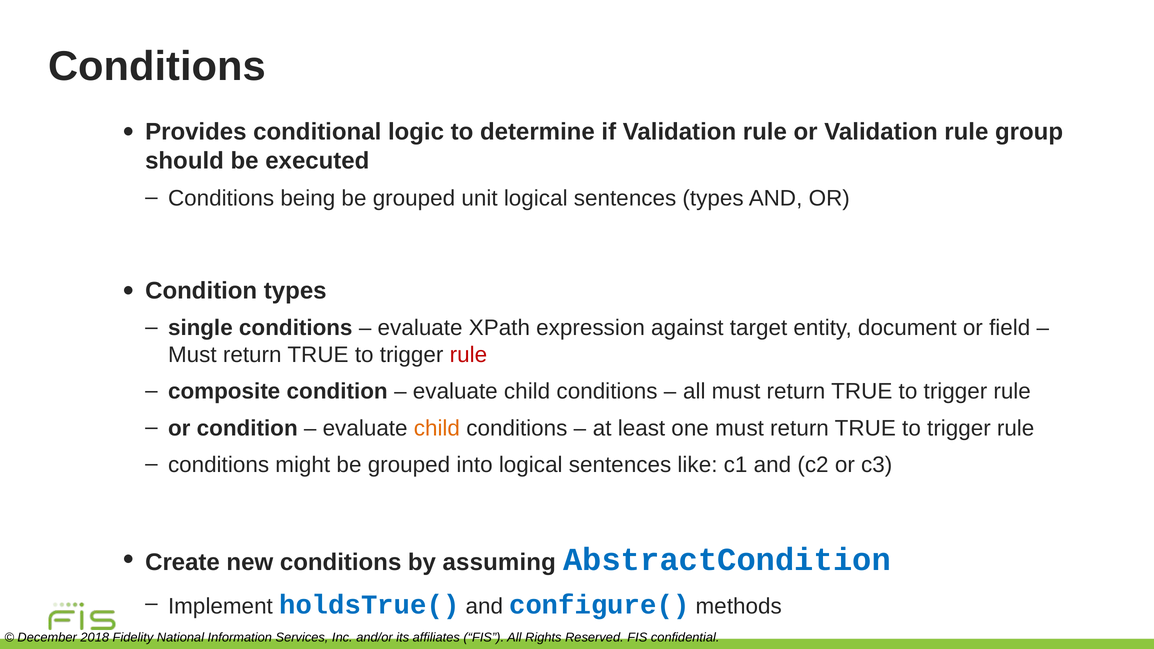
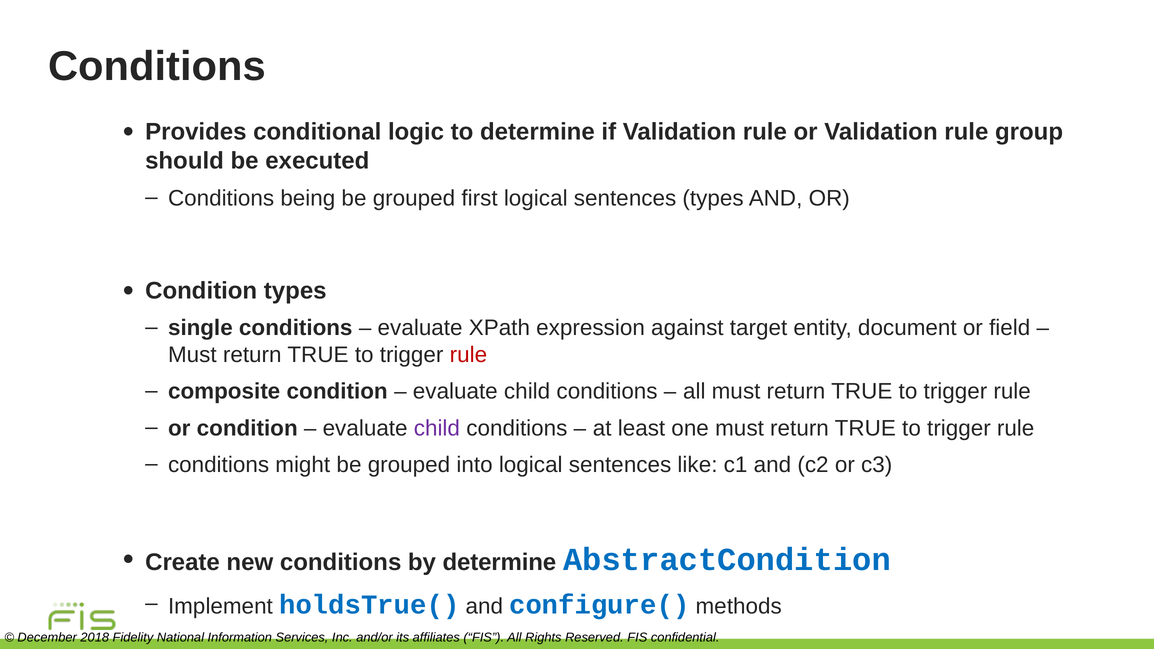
unit: unit -> first
child at (437, 428) colour: orange -> purple
by assuming: assuming -> determine
